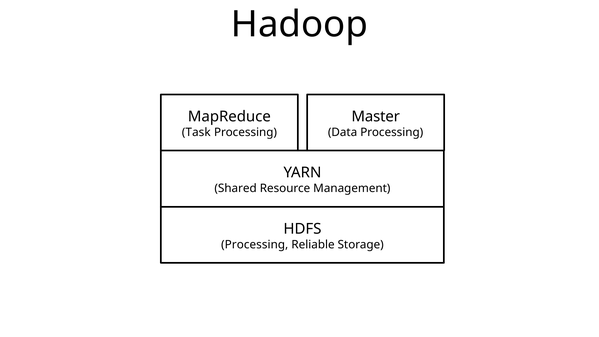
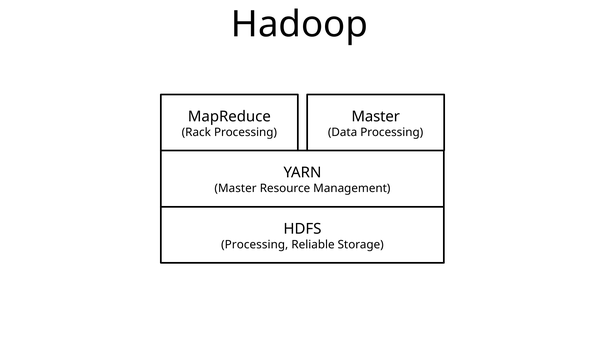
Task: Task -> Rack
Shared at (236, 188): Shared -> Master
